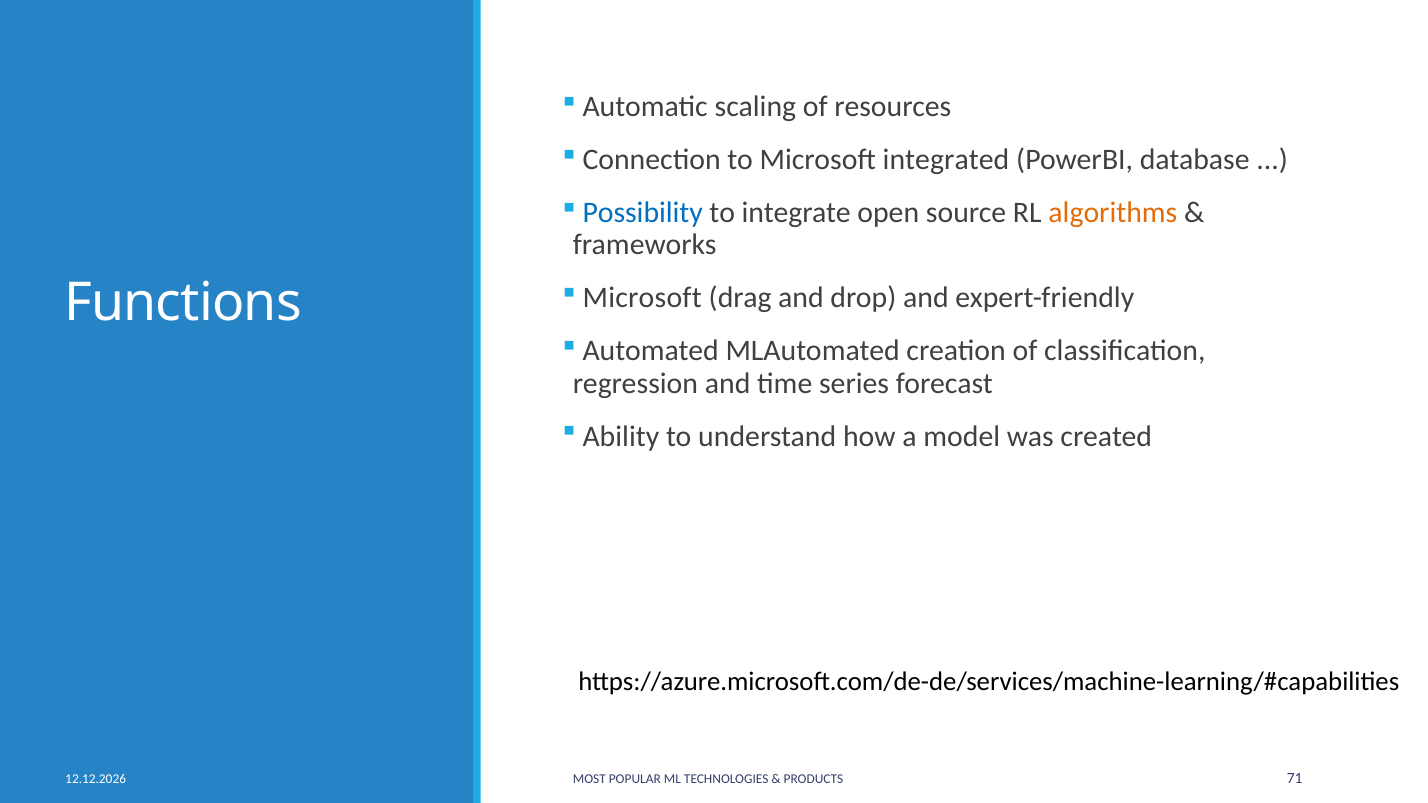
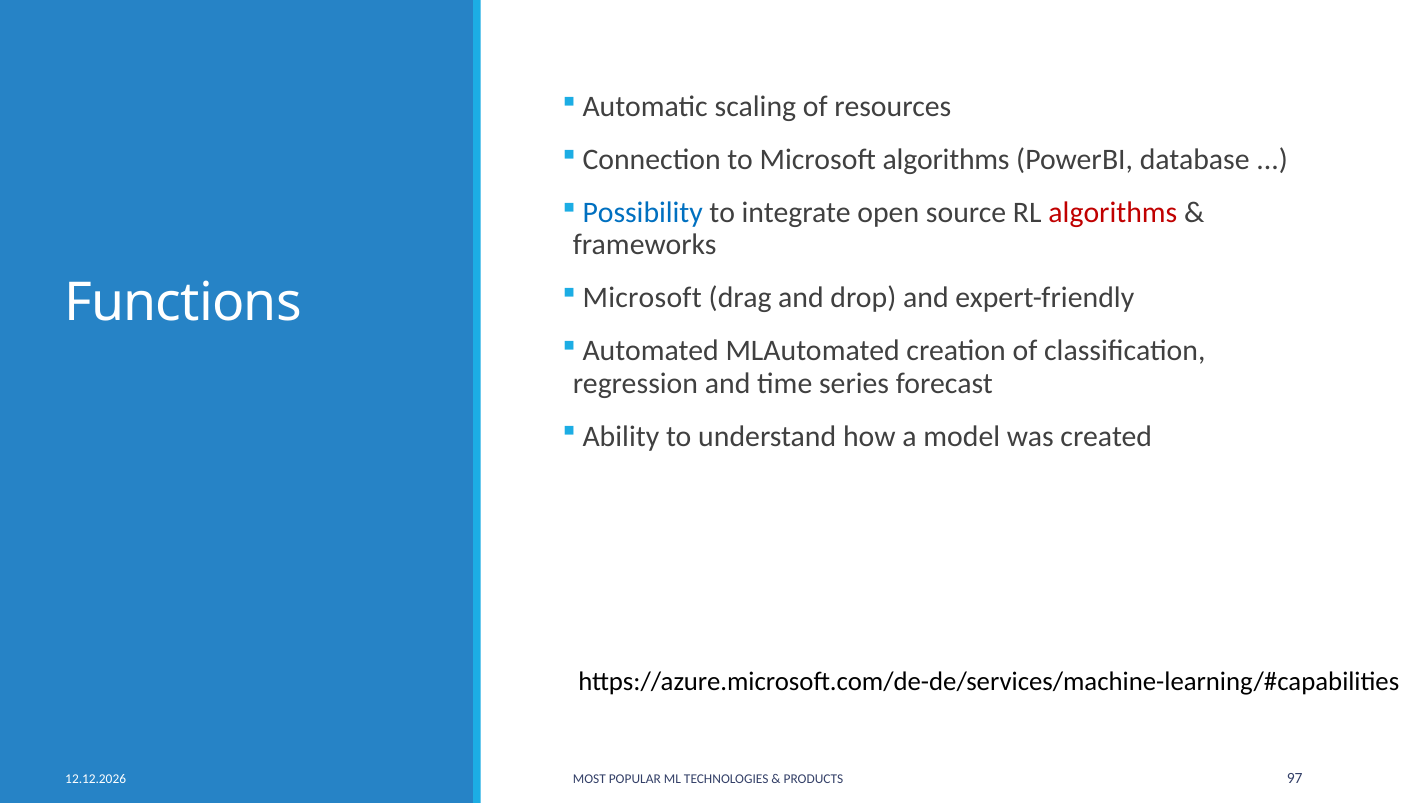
Microsoft integrated: integrated -> algorithms
algorithms at (1113, 213) colour: orange -> red
71: 71 -> 97
